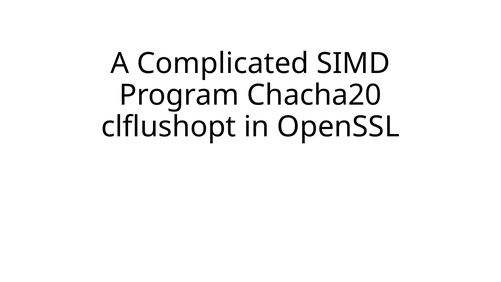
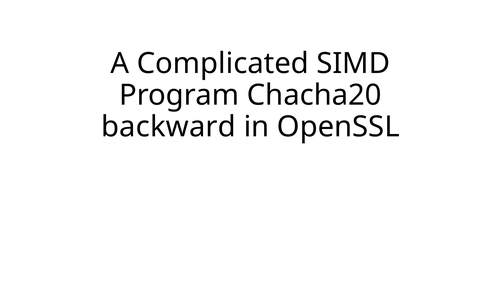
clflushopt: clflushopt -> backward
